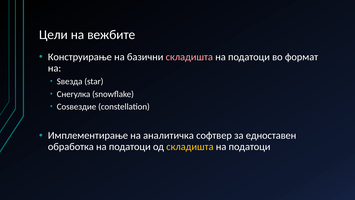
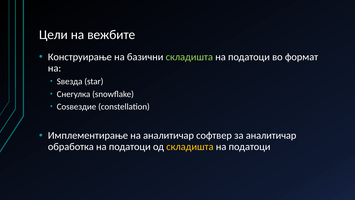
складишта at (189, 57) colour: pink -> light green
на аналитичка: аналитичка -> аналитичар
за едноставен: едноставен -> аналитичар
